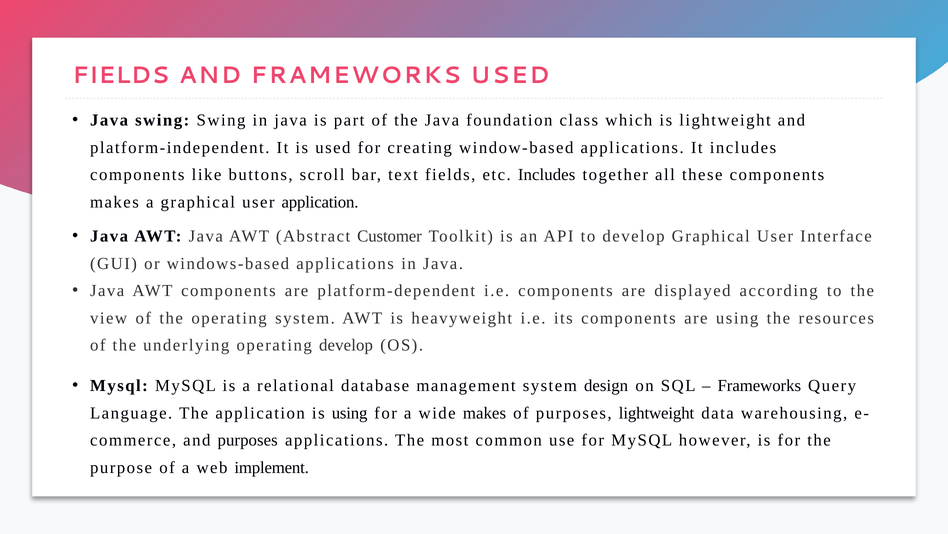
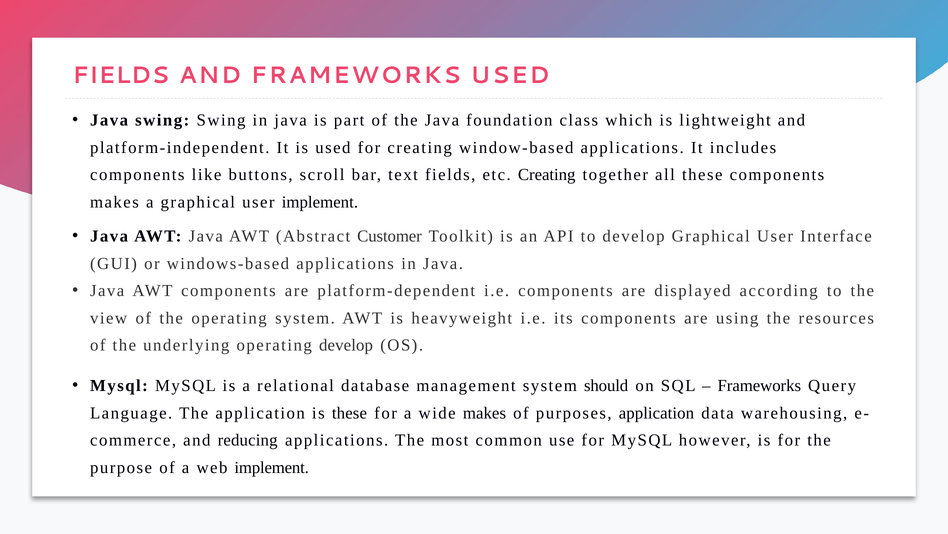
etc Includes: Includes -> Creating
user application: application -> implement
design: design -> should
is using: using -> these
purposes lightweight: lightweight -> application
and purposes: purposes -> reducing
